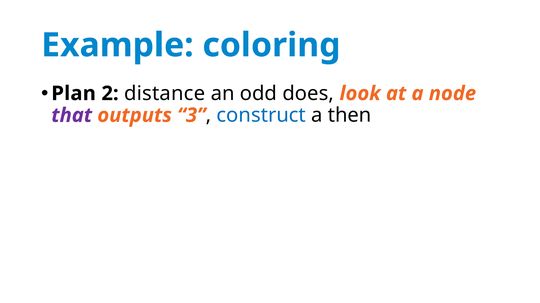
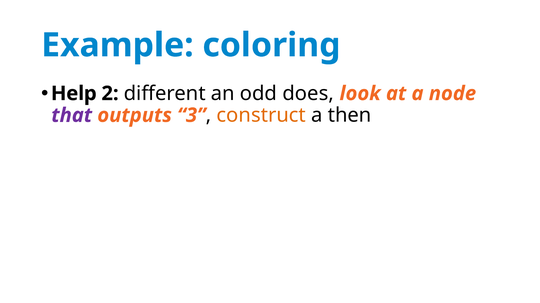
Plan: Plan -> Help
distance: distance -> different
construct colour: blue -> orange
